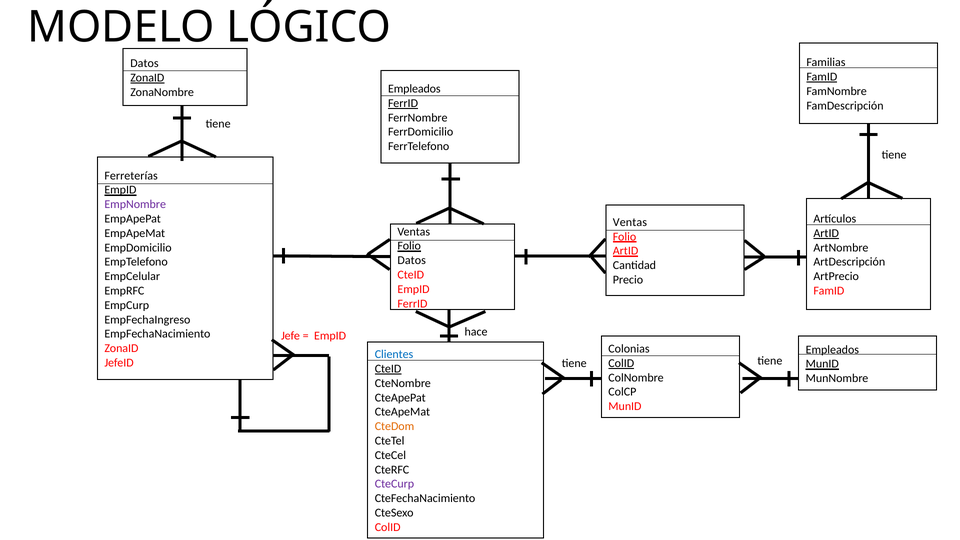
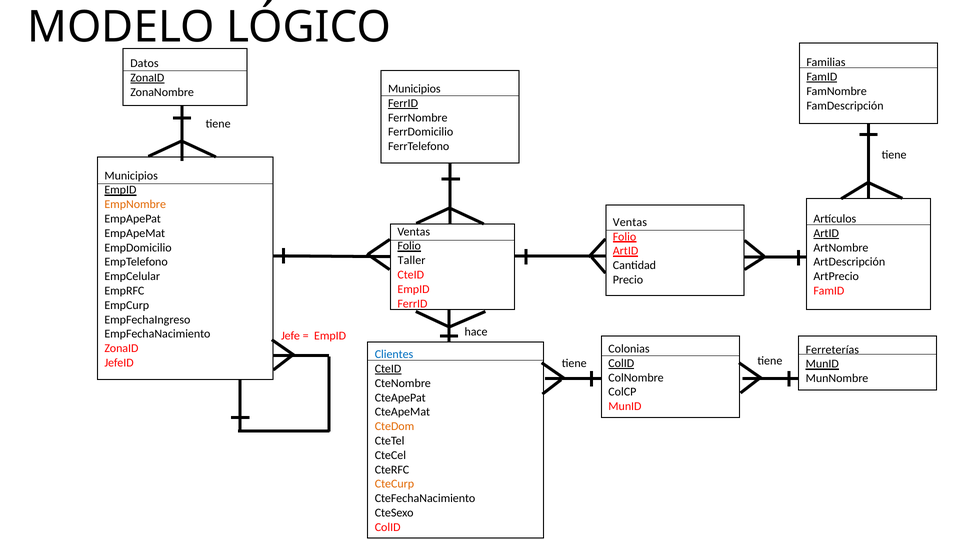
Empleados at (414, 89): Empleados -> Municipios
Ferreterías at (131, 176): Ferreterías -> Municipios
EmpNombre colour: purple -> orange
Datos at (412, 260): Datos -> Taller
Empleados at (832, 350): Empleados -> Ferreterías
CteCurp colour: purple -> orange
